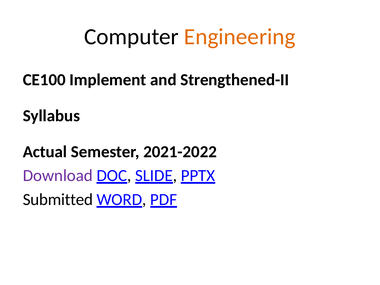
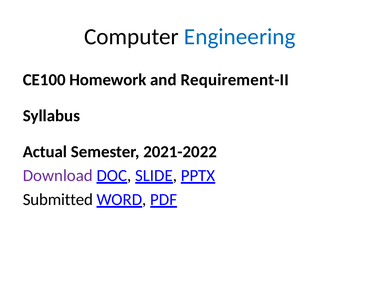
Engineering colour: orange -> blue
Implement: Implement -> Homework
Strengthened-II: Strengthened-II -> Requirement-II
